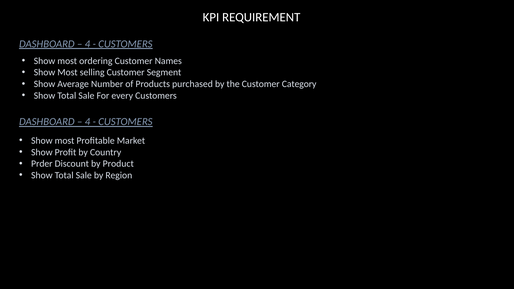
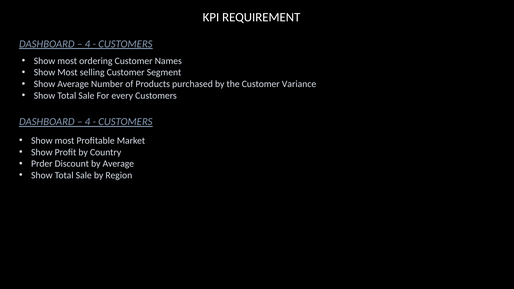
Category: Category -> Variance
by Product: Product -> Average
